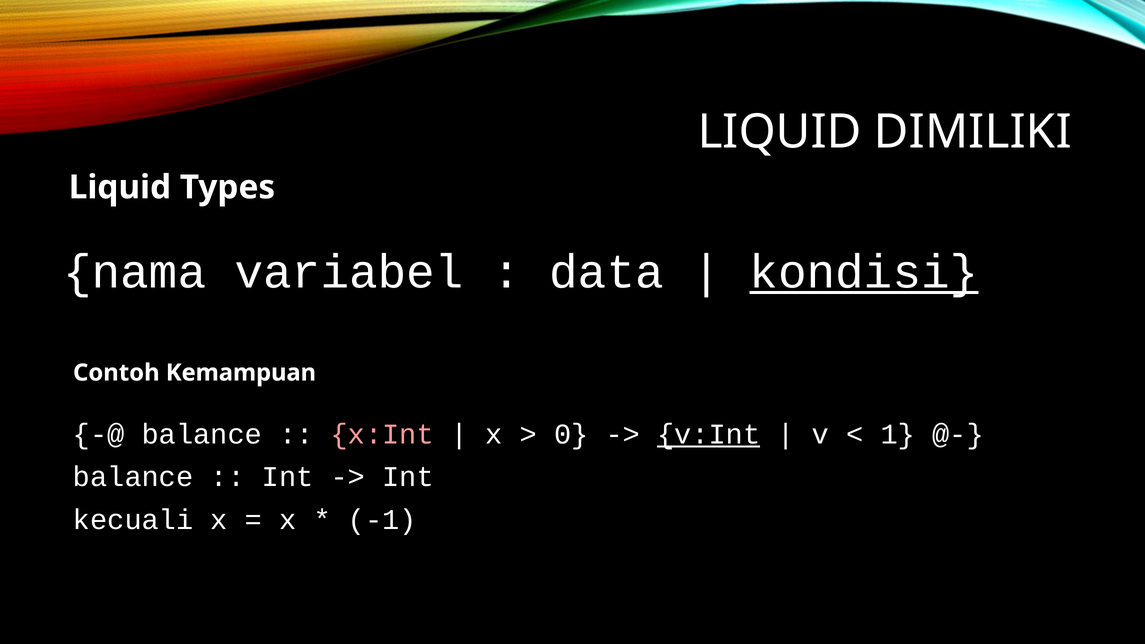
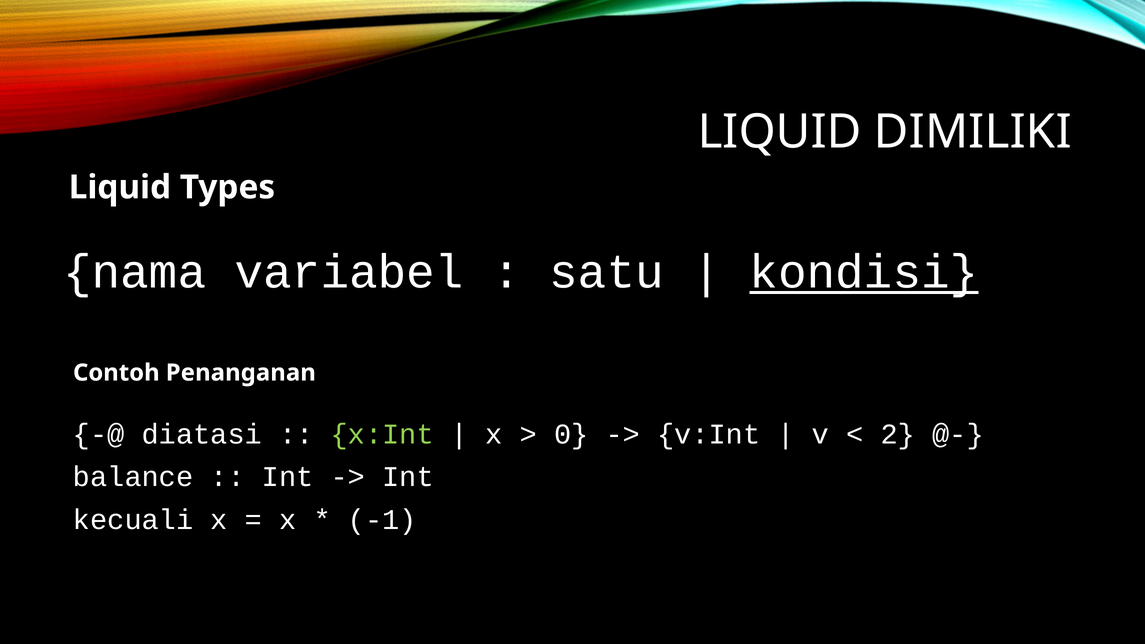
data: data -> satu
Kemampuan: Kemampuan -> Penanganan
balance at (202, 434): balance -> diatasi
x:Int colour: pink -> light green
v:Int underline: present -> none
1: 1 -> 2
